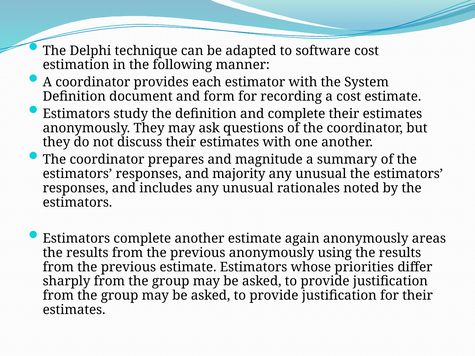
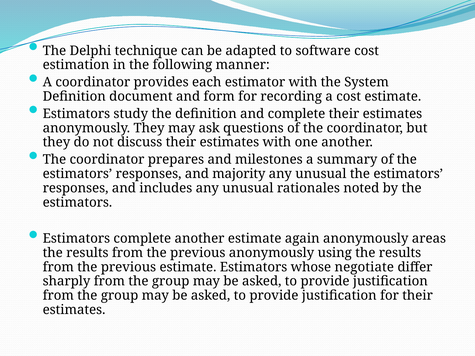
magnitude: magnitude -> milestones
priorities: priorities -> negotiate
